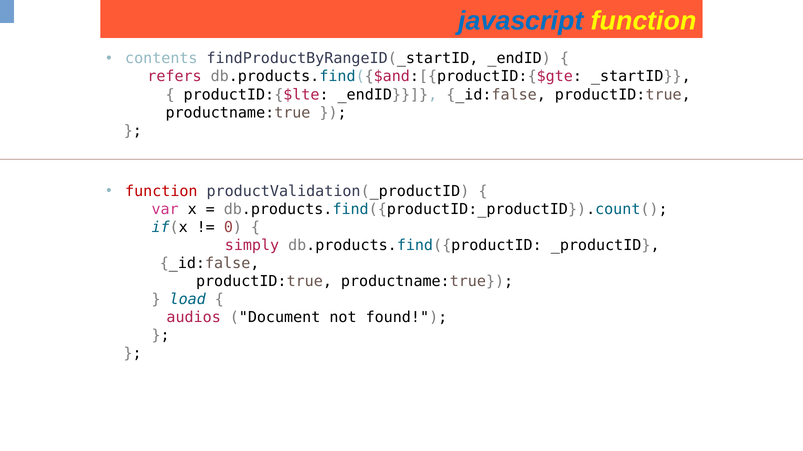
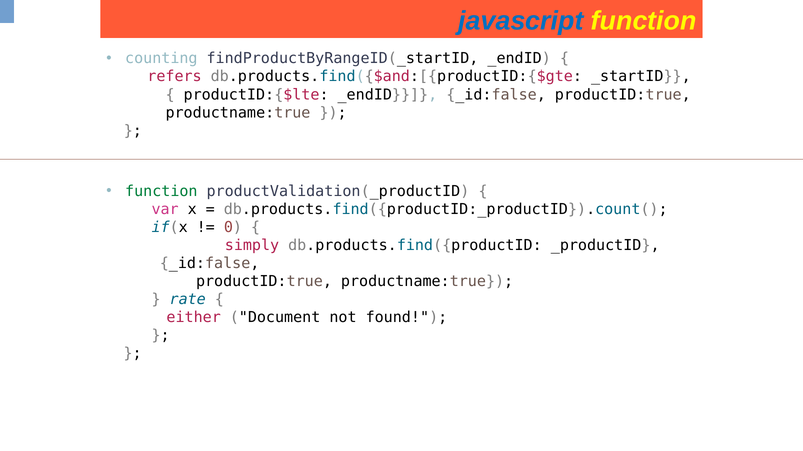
contents: contents -> counting
function at (161, 191) colour: red -> green
load: load -> rate
audios: audios -> either
